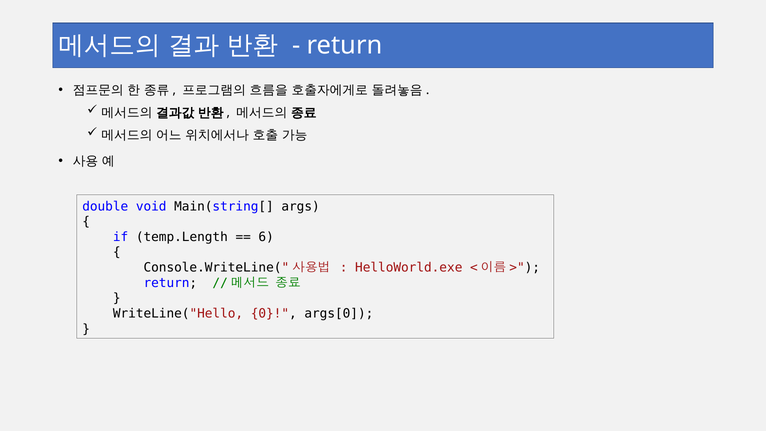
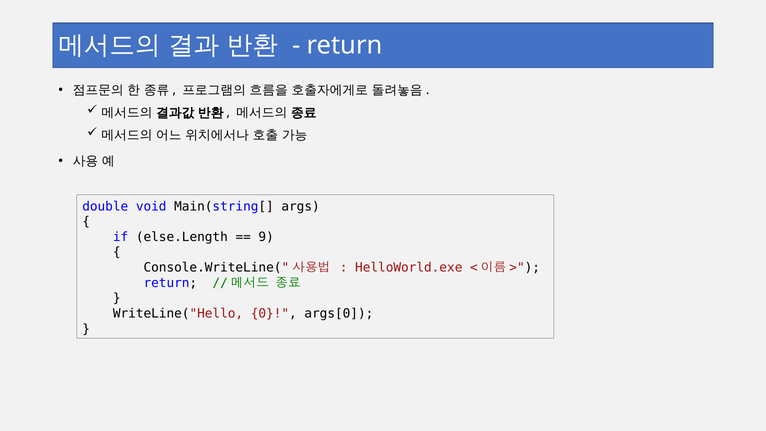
temp.Length: temp.Length -> else.Length
6: 6 -> 9
